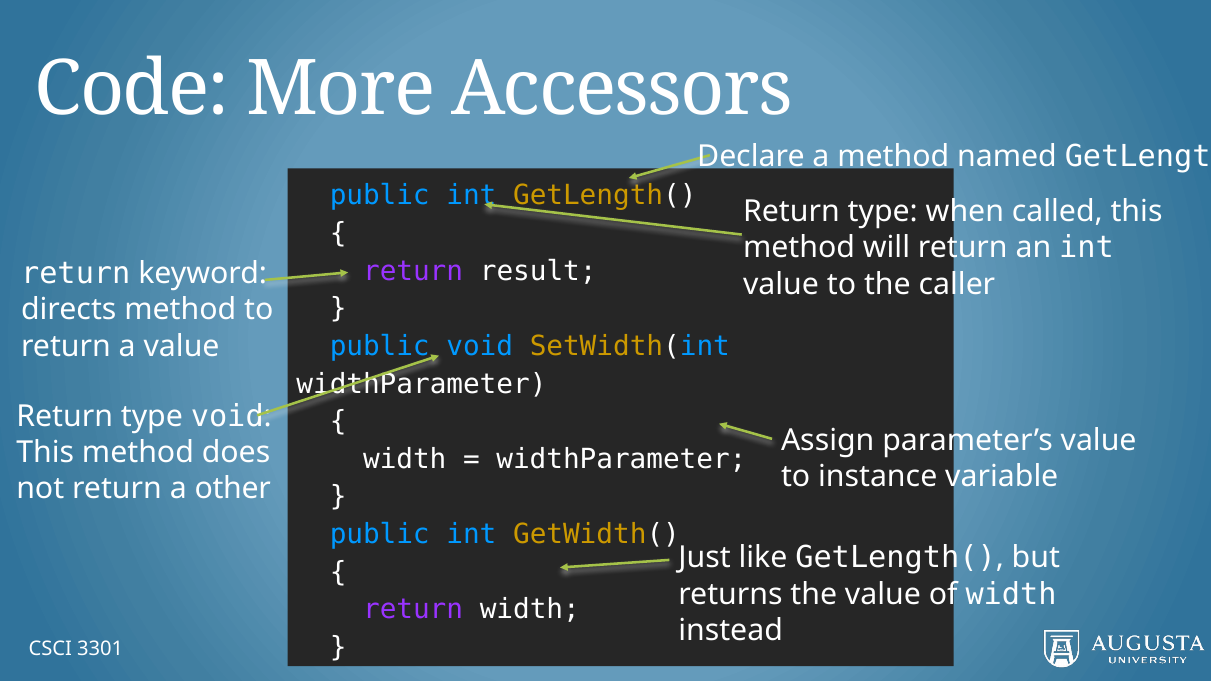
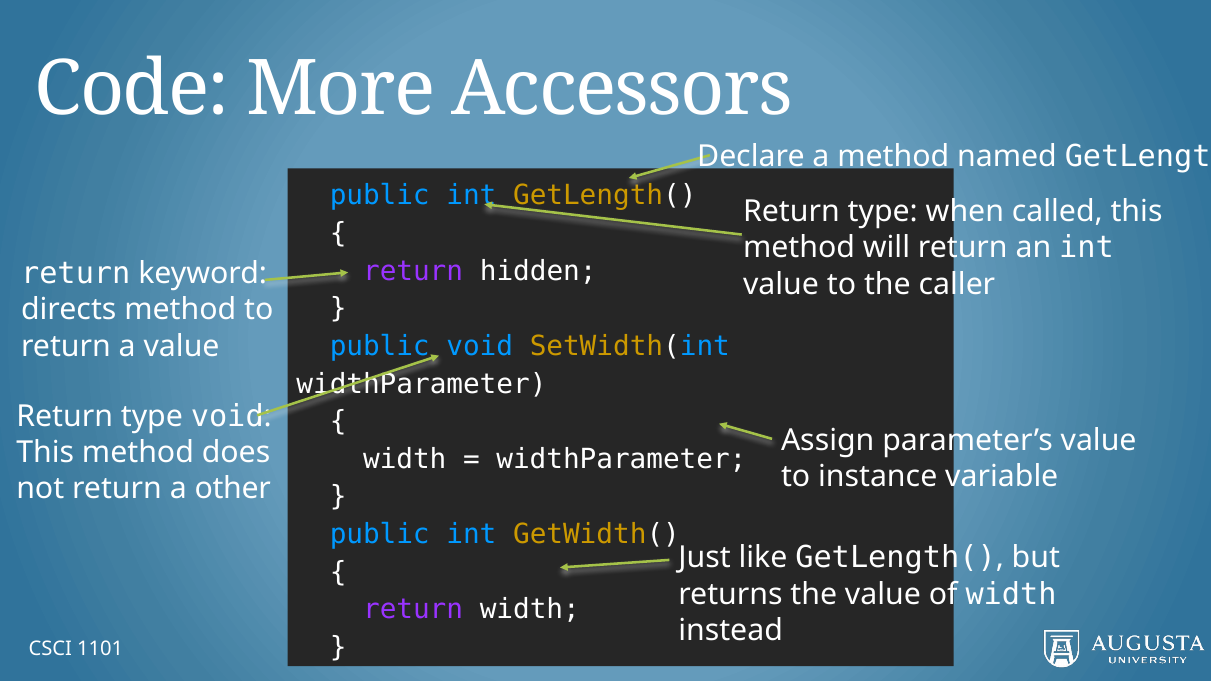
result: result -> hidden
3301: 3301 -> 1101
